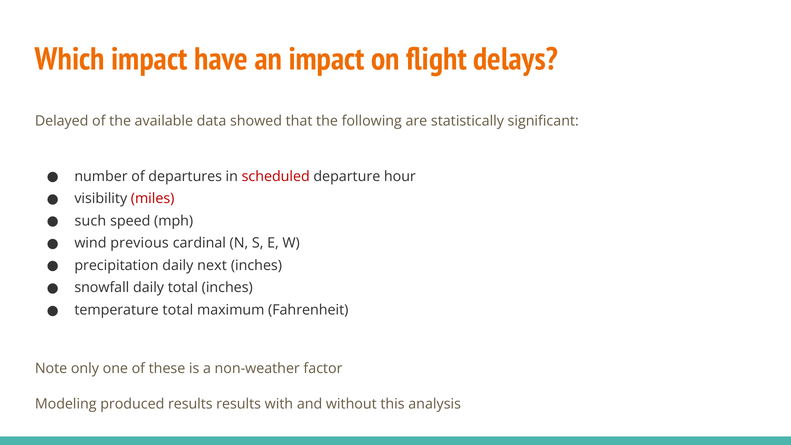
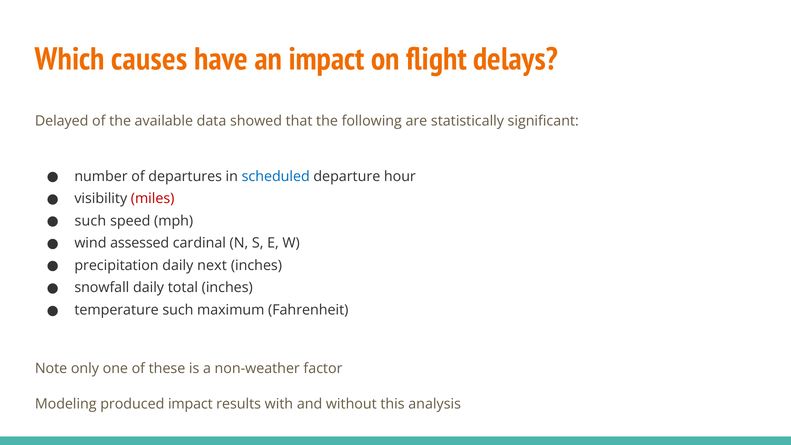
Which impact: impact -> causes
scheduled colour: red -> blue
previous: previous -> assessed
temperature total: total -> such
produced results: results -> impact
